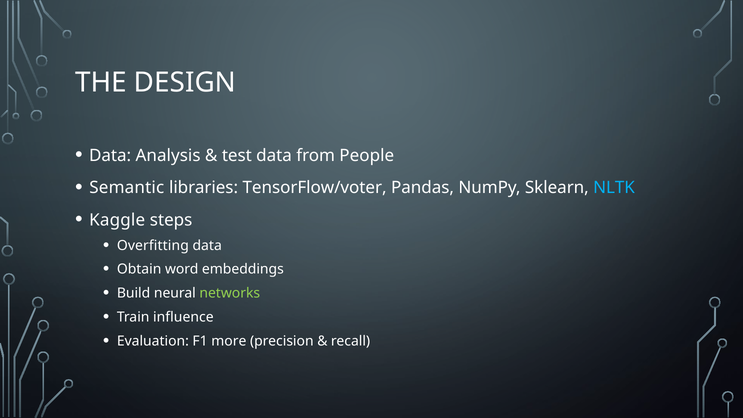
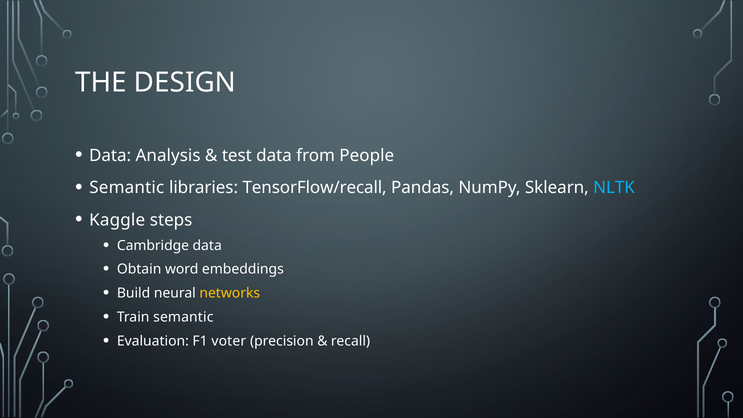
TensorFlow/voter: TensorFlow/voter -> TensorFlow/recall
Overfitting: Overfitting -> Cambridge
networks colour: light green -> yellow
Train influence: influence -> semantic
more: more -> voter
